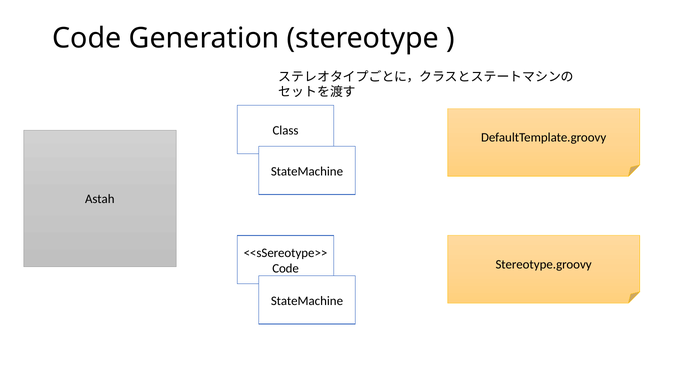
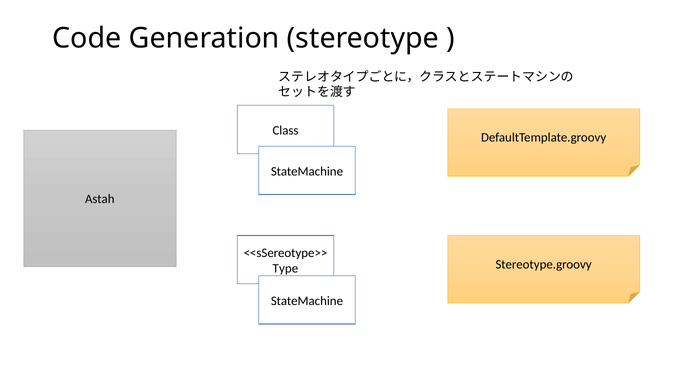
Code at (286, 268): Code -> Type
